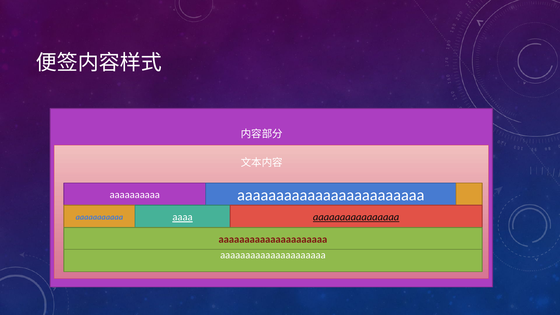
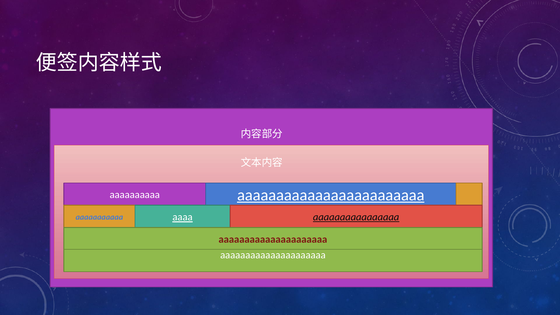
aaaaaaaaaaaaaaaaaaaaaaaa underline: none -> present
